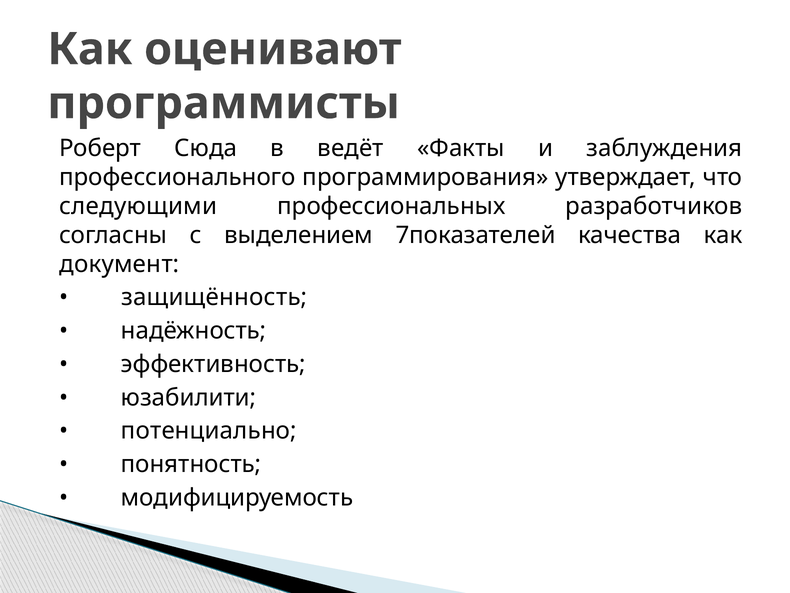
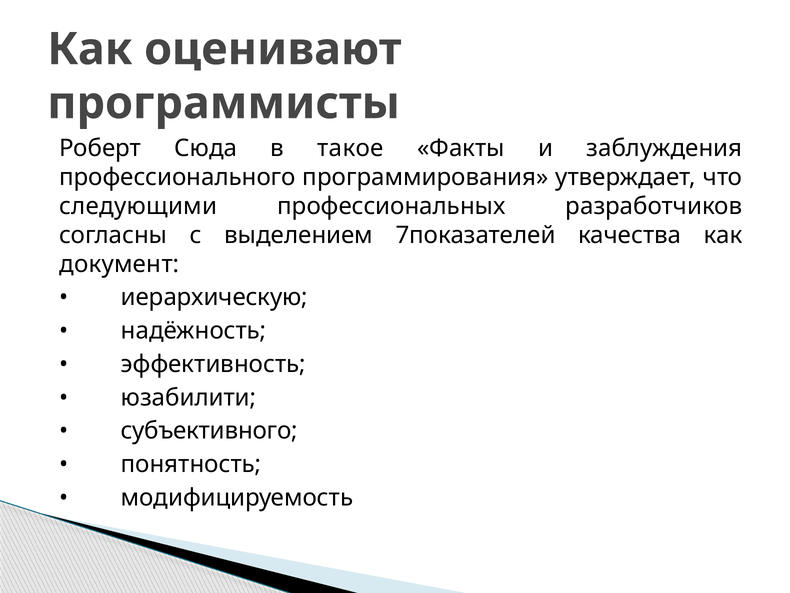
ведёт: ведёт -> такое
защищённость: защищённость -> иерархическую
потенциально: потенциально -> субъективного
